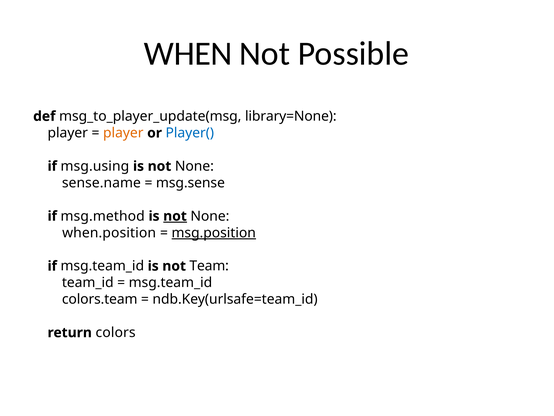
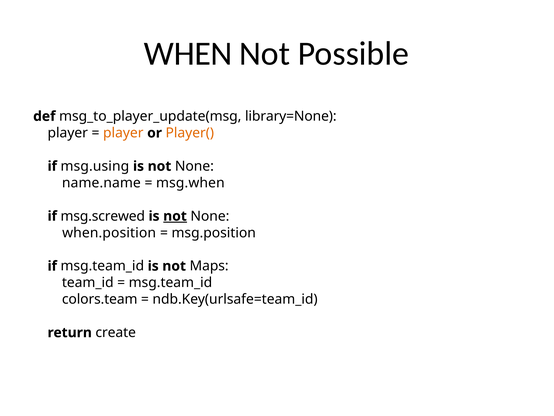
Player( colour: blue -> orange
sense.name: sense.name -> name.name
msg.sense: msg.sense -> msg.when
msg.method: msg.method -> msg.screwed
msg.position underline: present -> none
Team: Team -> Maps
colors: colors -> create
